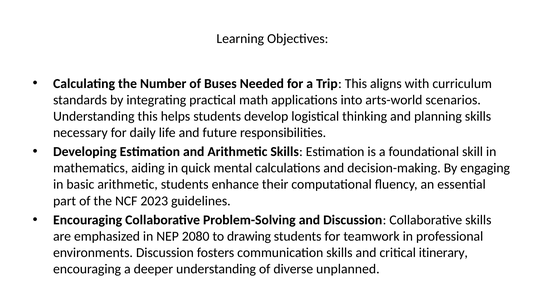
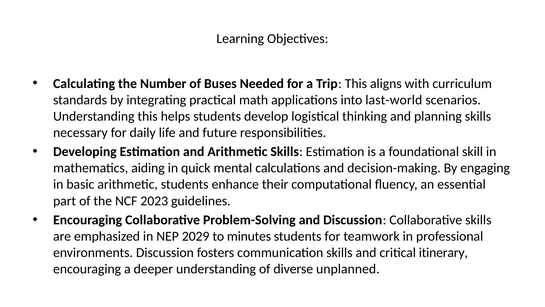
arts-world: arts-world -> last-world
2080: 2080 -> 2029
drawing: drawing -> minutes
